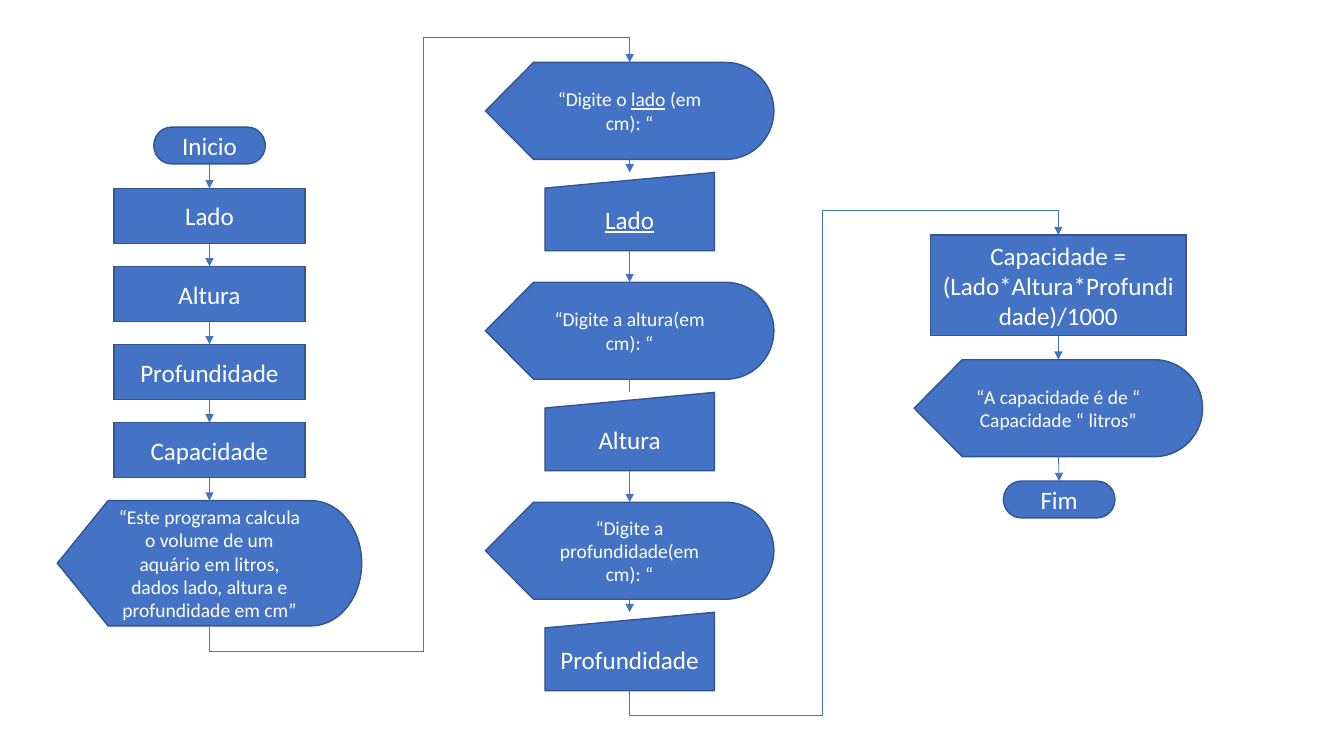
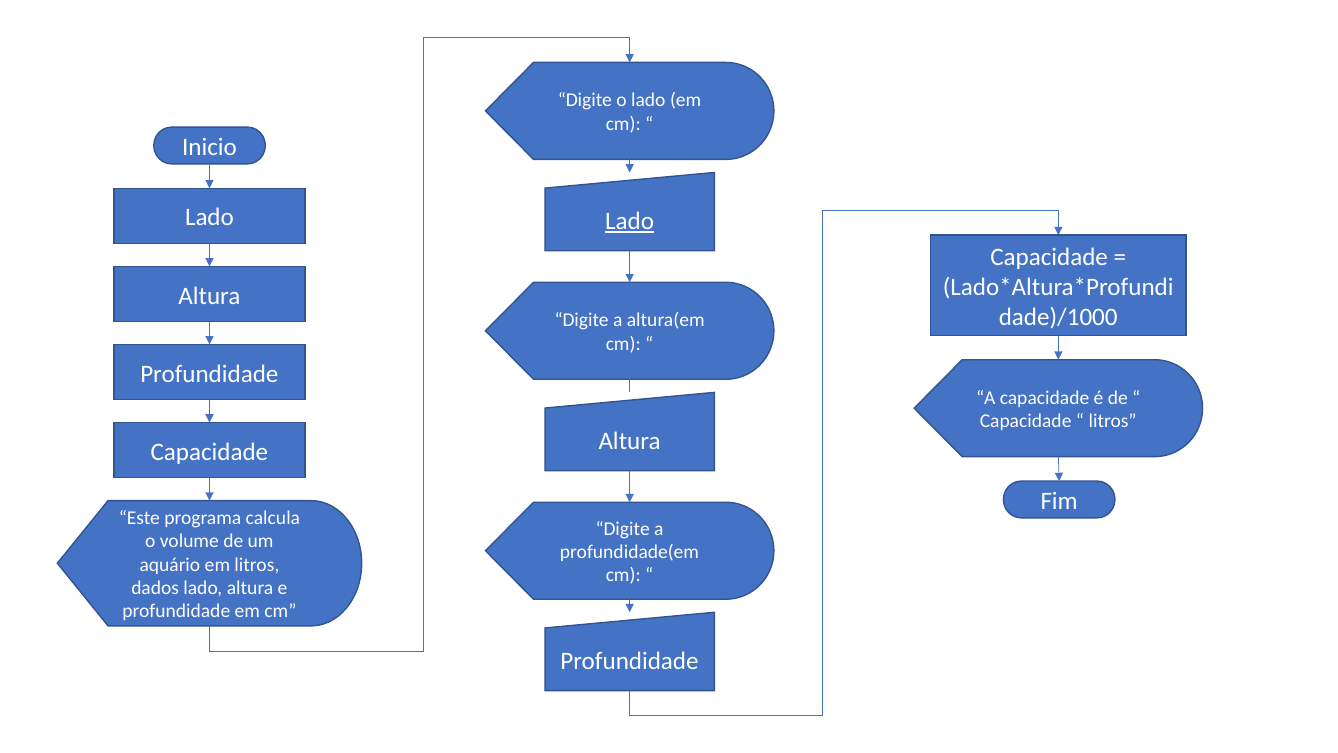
lado at (648, 100) underline: present -> none
